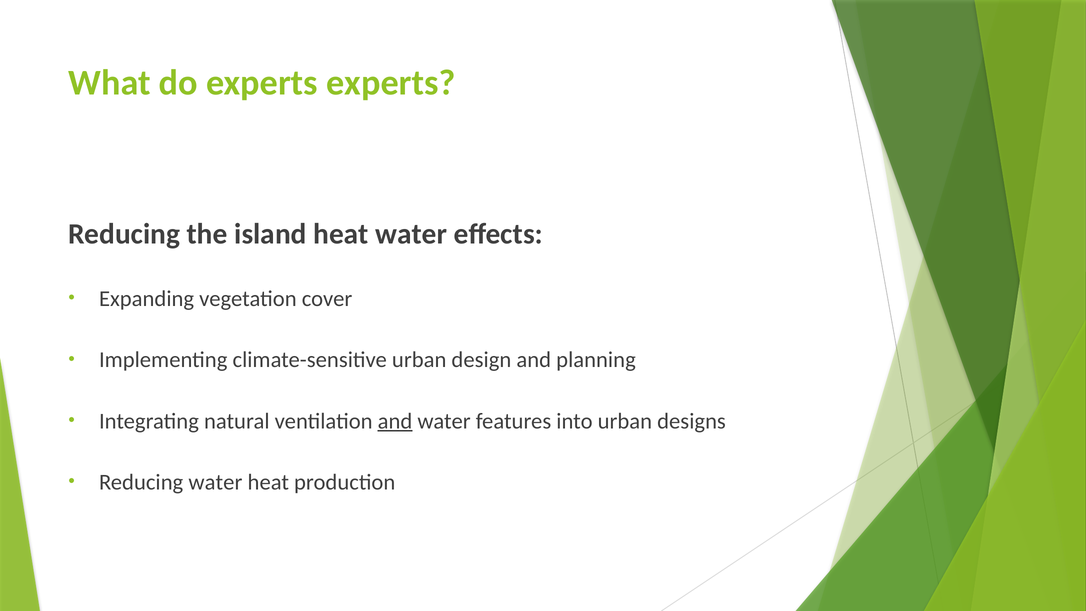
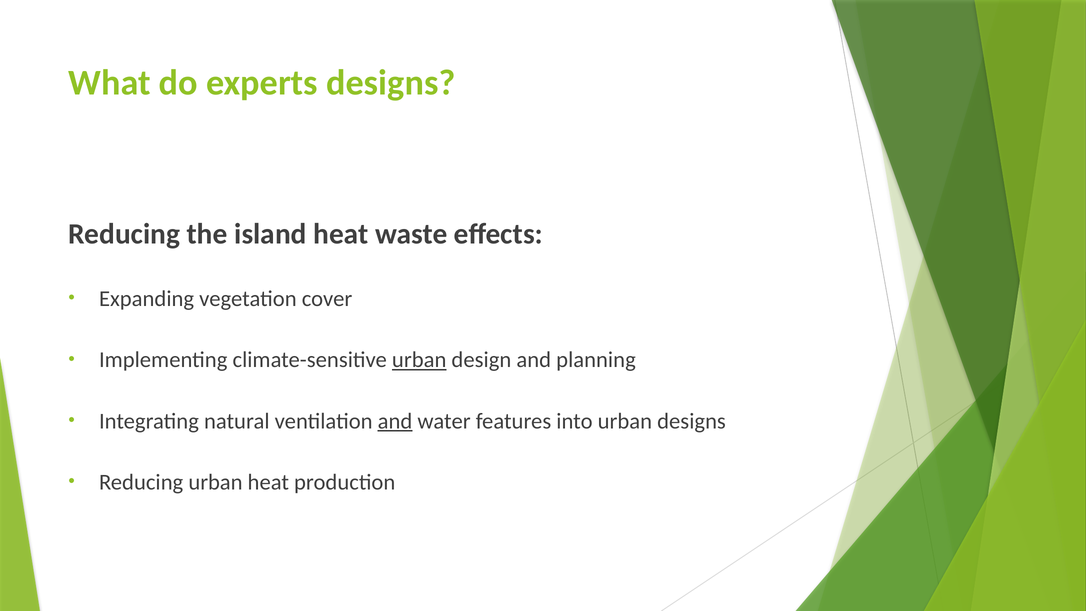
experts experts: experts -> designs
heat water: water -> waste
urban at (419, 360) underline: none -> present
Reducing water: water -> urban
